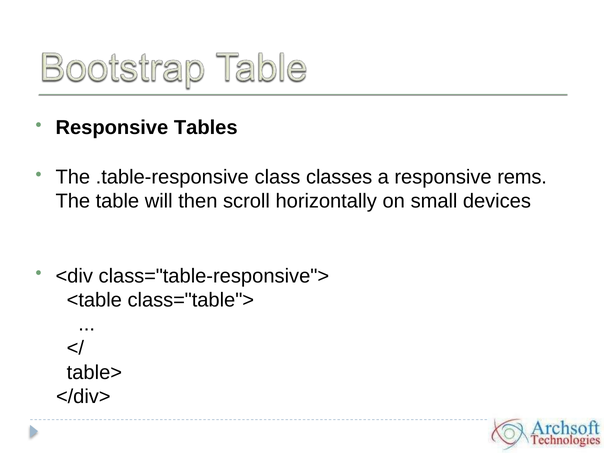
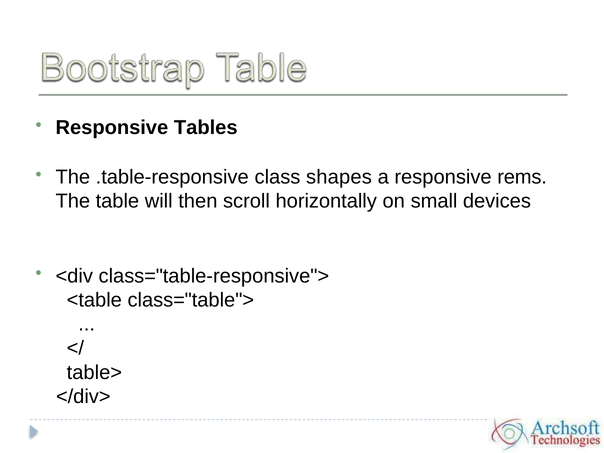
classes: classes -> shapes
